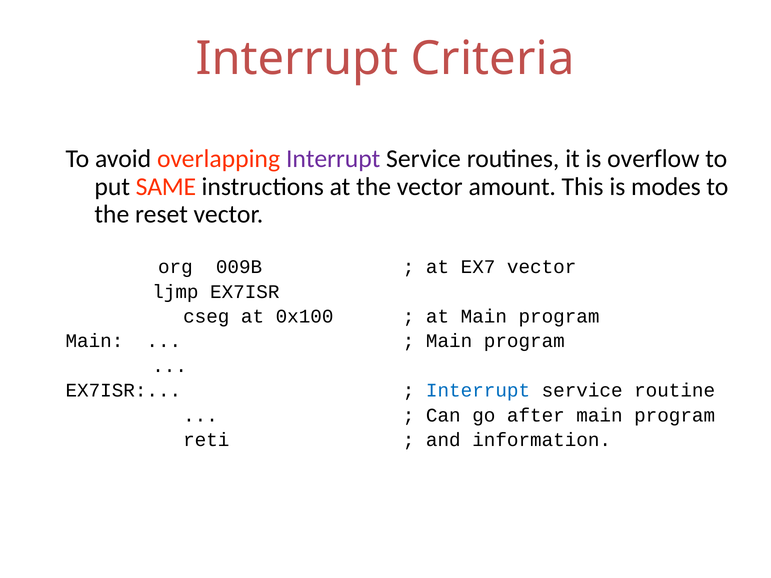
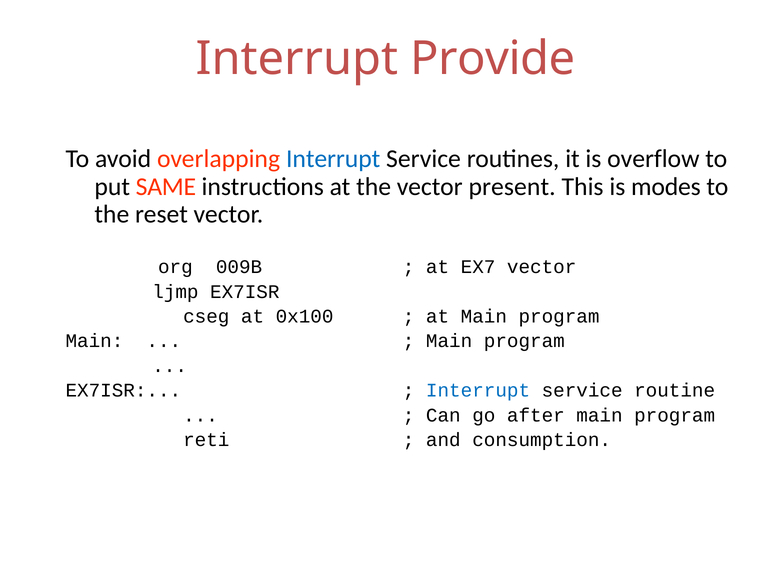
Criteria: Criteria -> Provide
Interrupt at (333, 159) colour: purple -> blue
amount: amount -> present
information: information -> consumption
